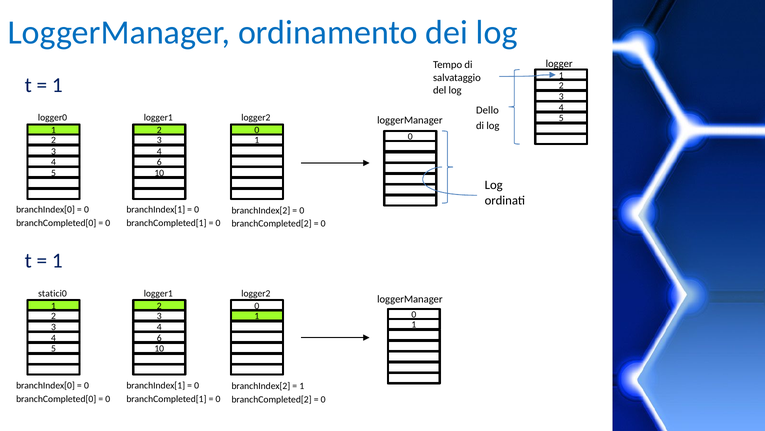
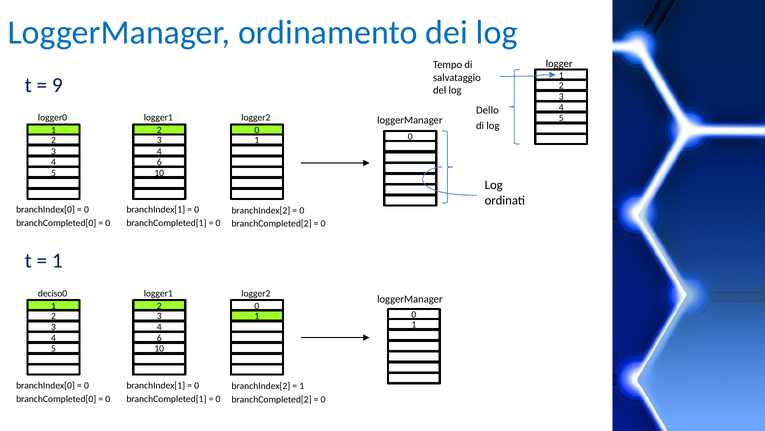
1 at (57, 85): 1 -> 9
statici0: statici0 -> deciso0
